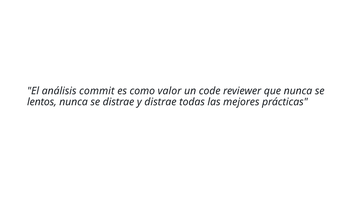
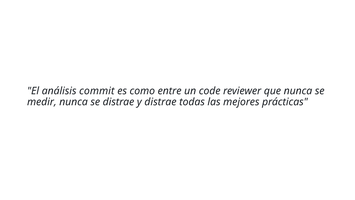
valor: valor -> entre
lentos: lentos -> medir
